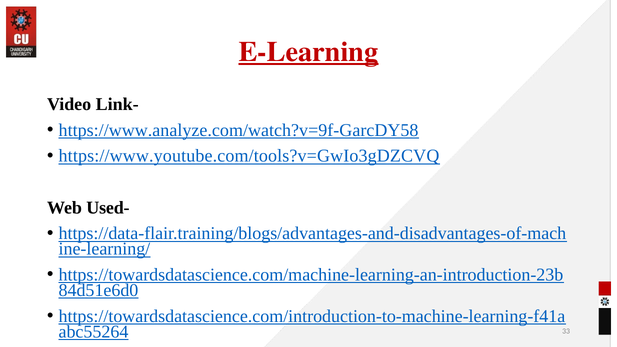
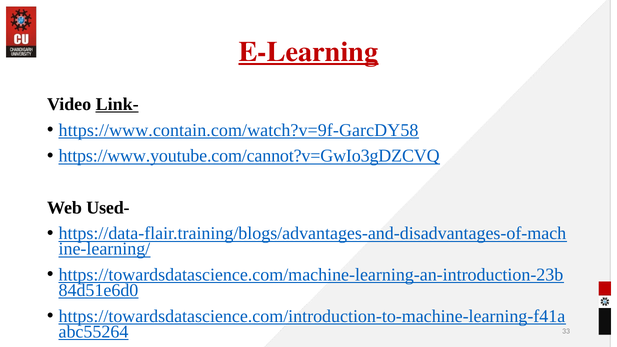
Link- underline: none -> present
https://www.analyze.com/watch?v=9f-GarcDY58: https://www.analyze.com/watch?v=9f-GarcDY58 -> https://www.contain.com/watch?v=9f-GarcDY58
https://www.youtube.com/tools?v=GwIo3gDZCVQ: https://www.youtube.com/tools?v=GwIo3gDZCVQ -> https://www.youtube.com/cannot?v=GwIo3gDZCVQ
